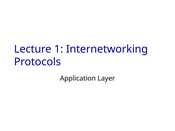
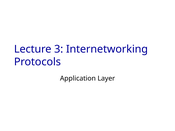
1: 1 -> 3
